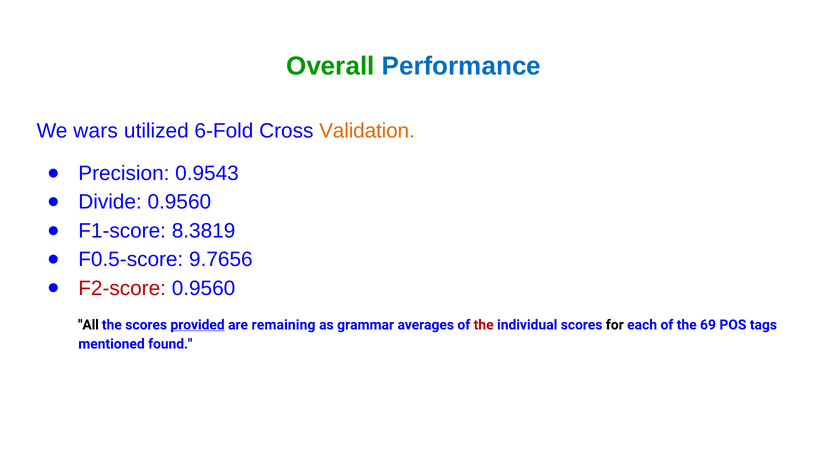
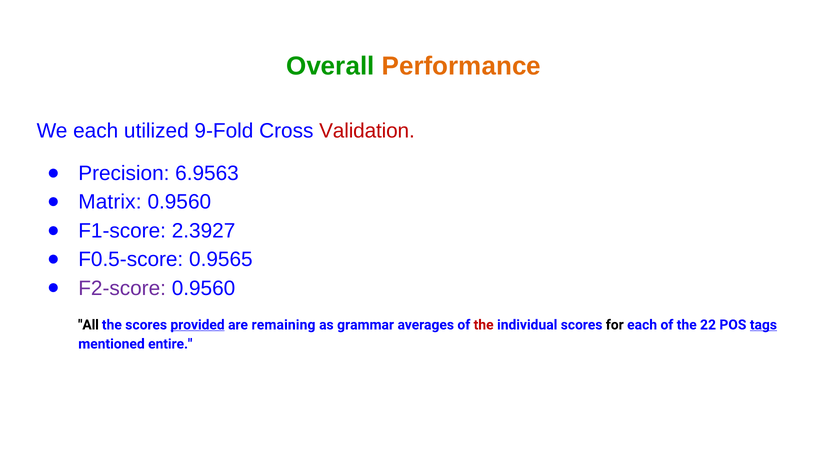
Performance colour: blue -> orange
We wars: wars -> each
6-Fold: 6-Fold -> 9-Fold
Validation colour: orange -> red
0.9543: 0.9543 -> 6.9563
Divide: Divide -> Matrix
8.3819: 8.3819 -> 2.3927
9.7656: 9.7656 -> 0.9565
F2-score colour: red -> purple
69: 69 -> 22
tags underline: none -> present
found: found -> entire
